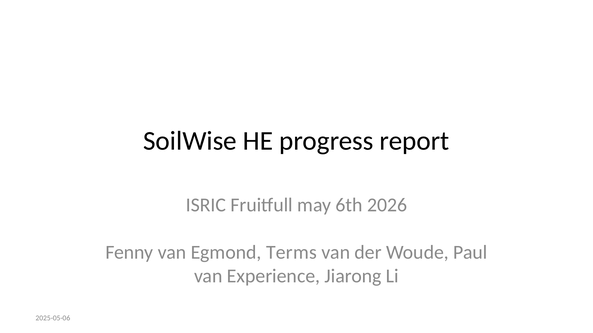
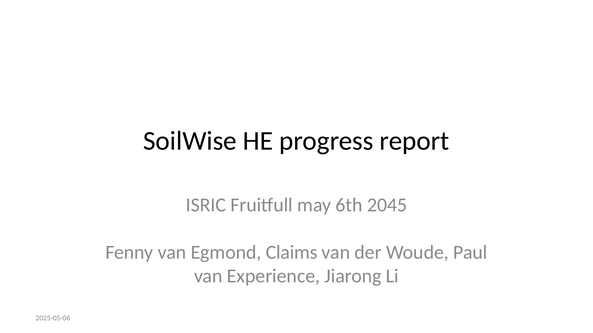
2026: 2026 -> 2045
Terms: Terms -> Claims
